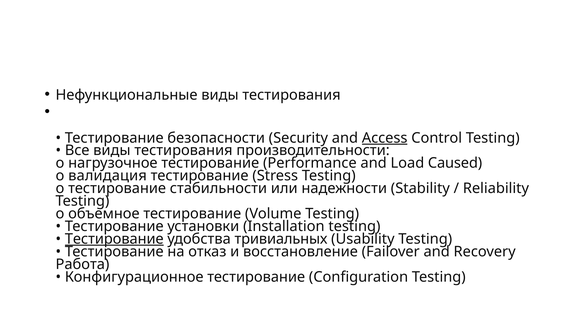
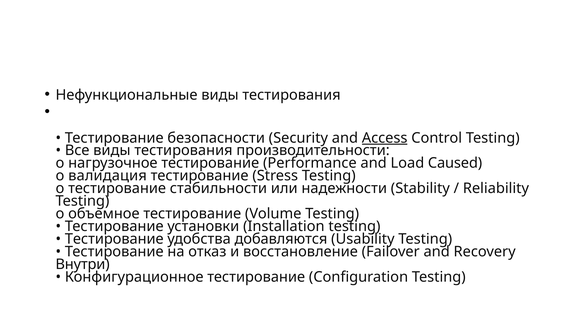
Тестирование at (114, 239) underline: present -> none
тривиальных: тривиальных -> добавляются
Работа: Работа -> Внутри
